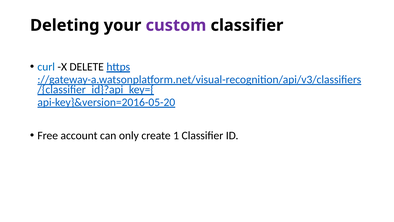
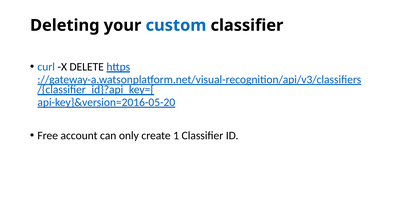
custom colour: purple -> blue
